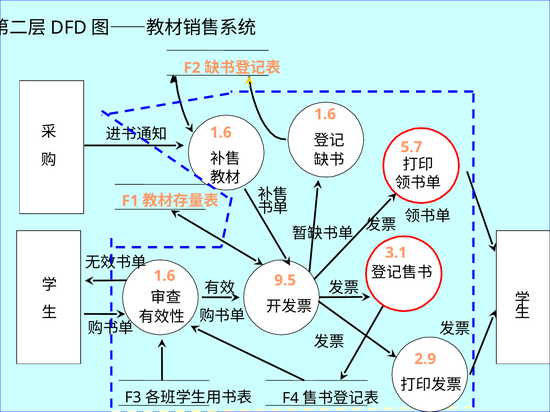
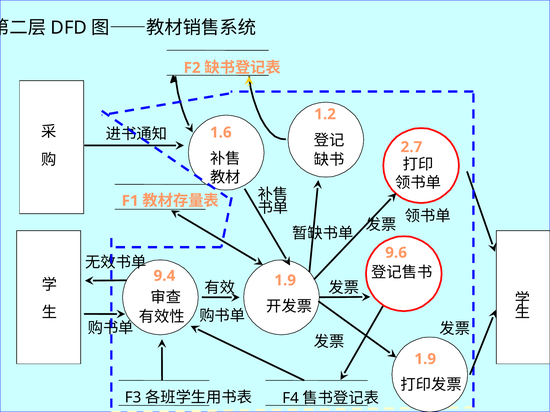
1.6 at (325, 114): 1.6 -> 1.2
5.7: 5.7 -> 2.7
3.1: 3.1 -> 9.6
1.6 at (164, 276): 1.6 -> 9.4
9.5 at (285, 281): 9.5 -> 1.9
2.9 at (425, 359): 2.9 -> 1.9
